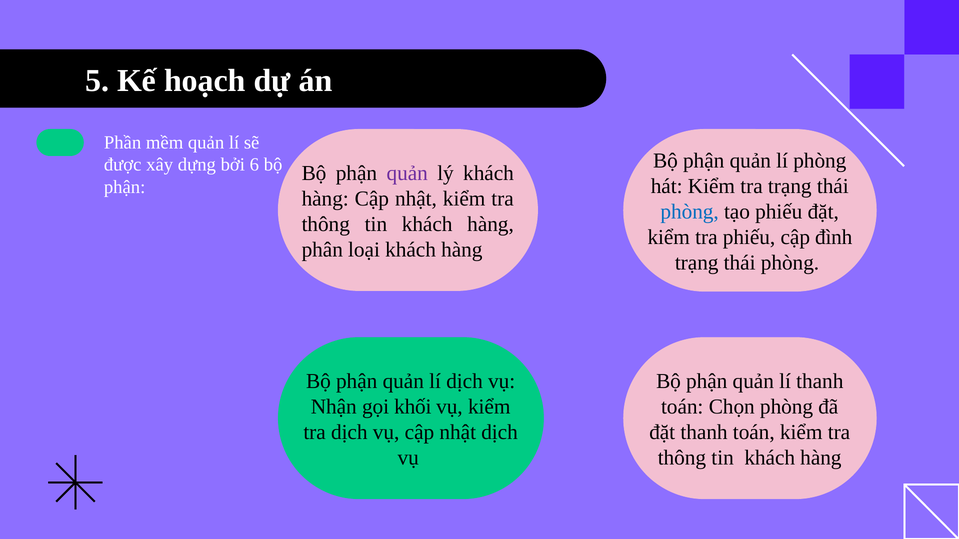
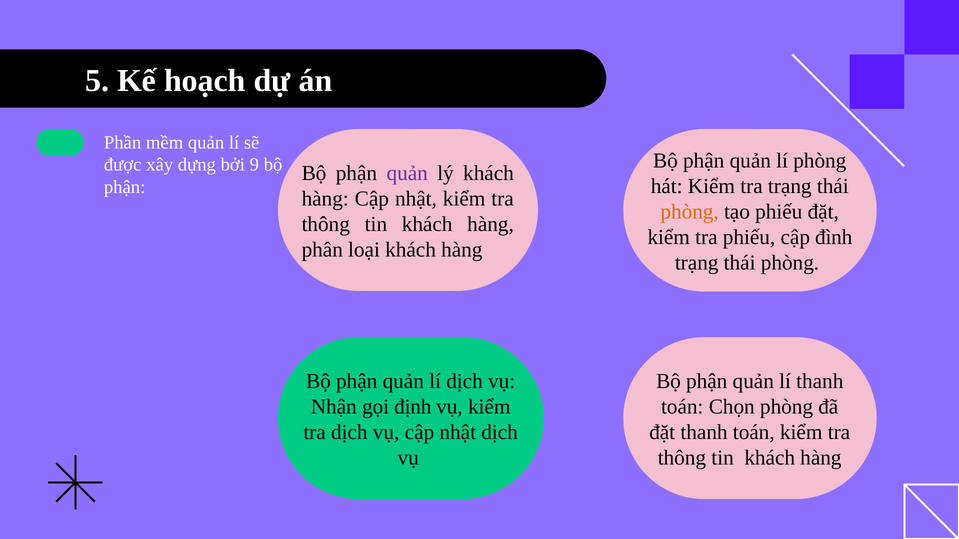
6: 6 -> 9
phòng at (690, 212) colour: blue -> orange
khối: khối -> định
